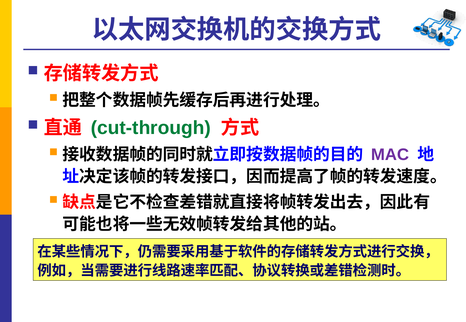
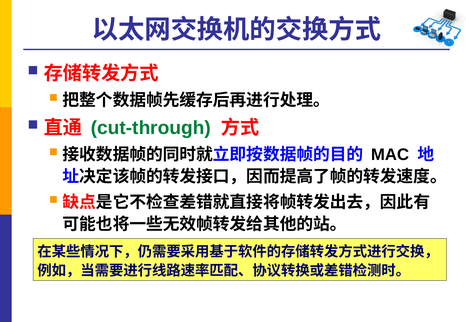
MAC colour: purple -> black
